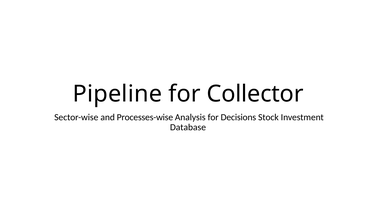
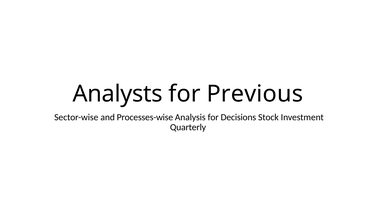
Pipeline: Pipeline -> Analysts
Collector: Collector -> Previous
Database: Database -> Quarterly
